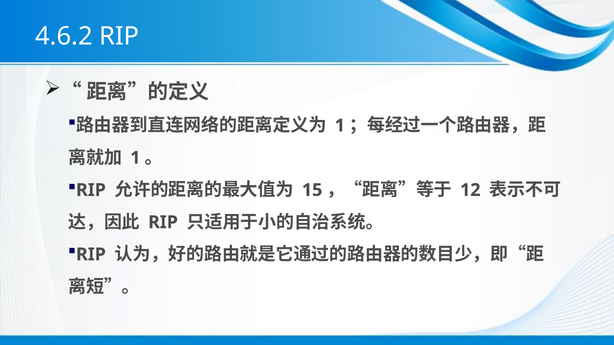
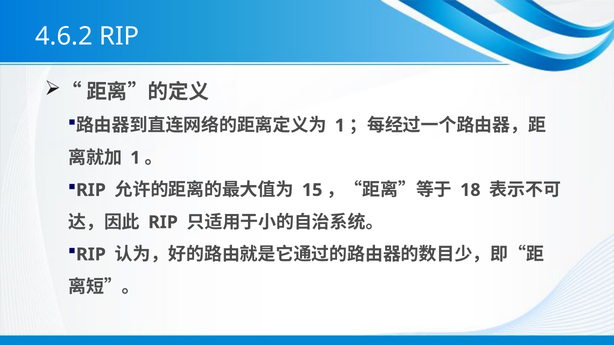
12: 12 -> 18
